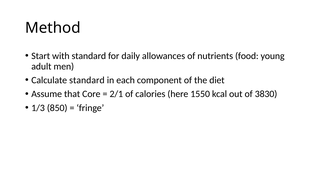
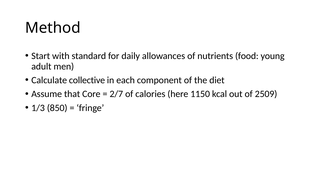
Calculate standard: standard -> collective
2/1: 2/1 -> 2/7
1550: 1550 -> 1150
3830: 3830 -> 2509
